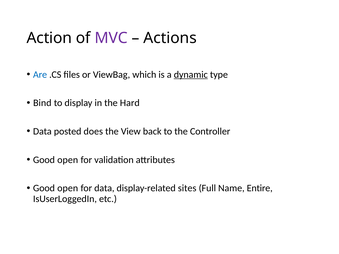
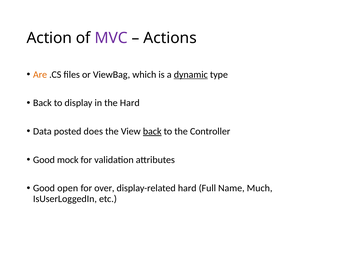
Are colour: blue -> orange
Bind at (42, 103): Bind -> Back
back at (152, 132) underline: none -> present
open at (68, 160): open -> mock
for data: data -> over
display-related sites: sites -> hard
Entire: Entire -> Much
